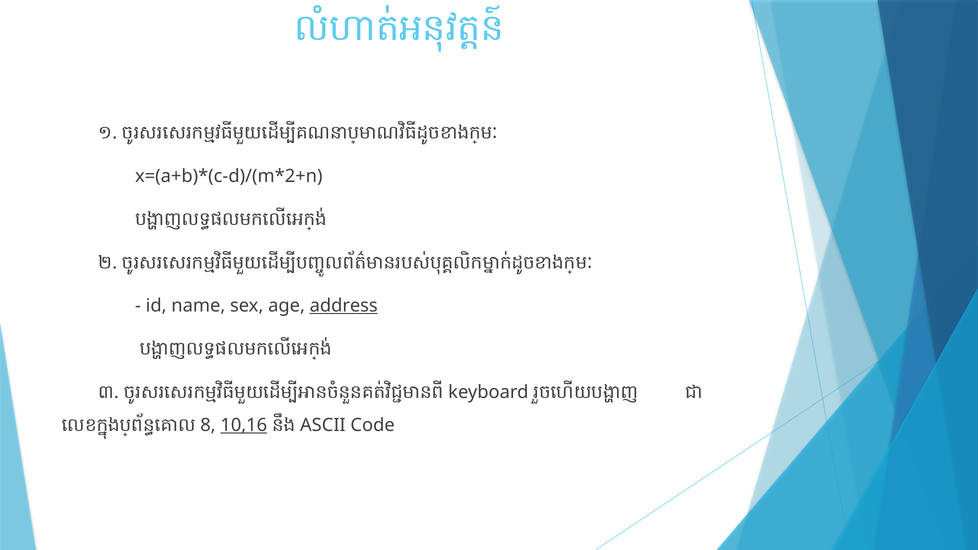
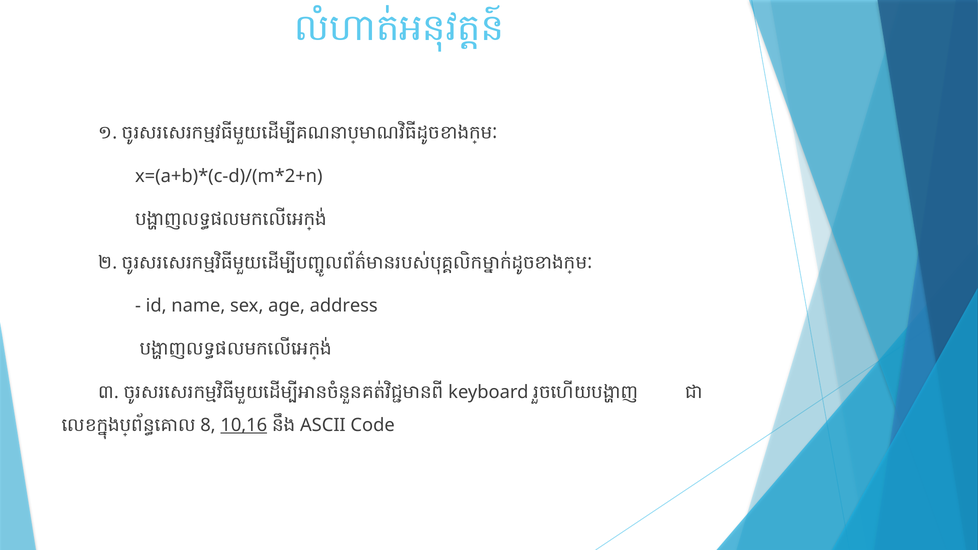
address underline: present -> none
